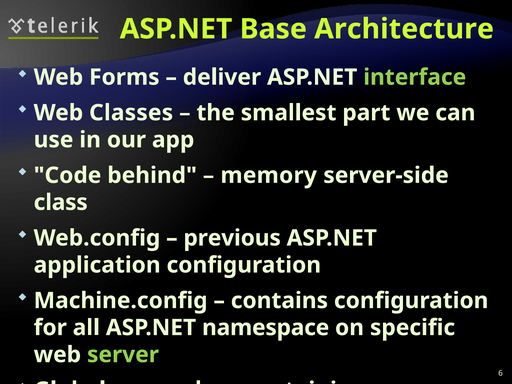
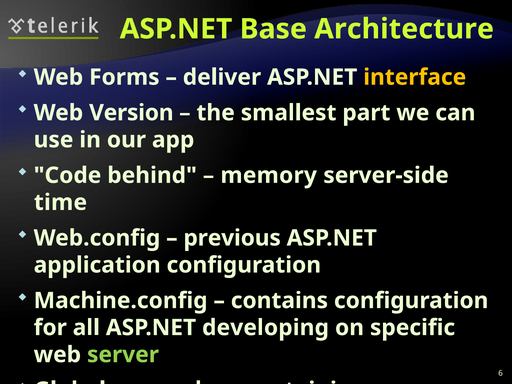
interface colour: light green -> yellow
Classes: Classes -> Version
class at (61, 202): class -> time
namespace: namespace -> developing
